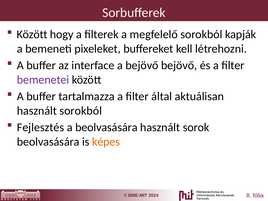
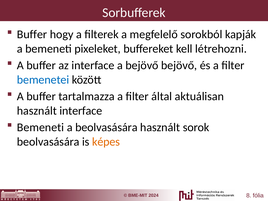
Között at (32, 34): Között -> Buffer
bemenetei colour: purple -> blue
használt sorokból: sorokból -> interface
Fejlesztés at (41, 127): Fejlesztés -> Bemeneti
